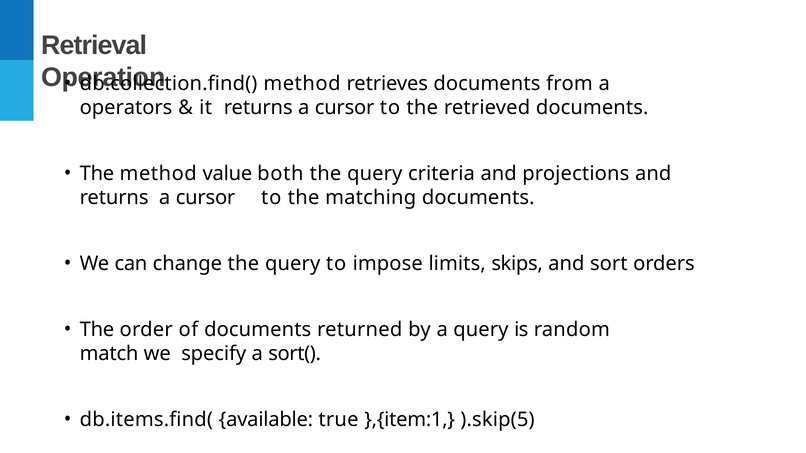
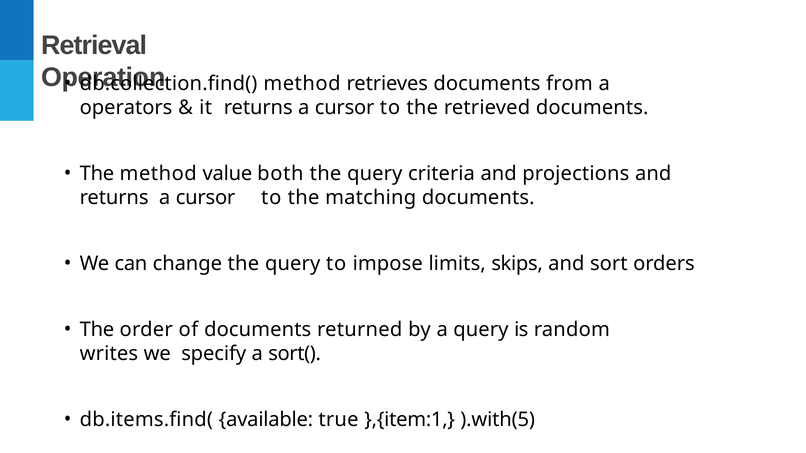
match: match -> writes
).skip(5: ).skip(5 -> ).with(5
